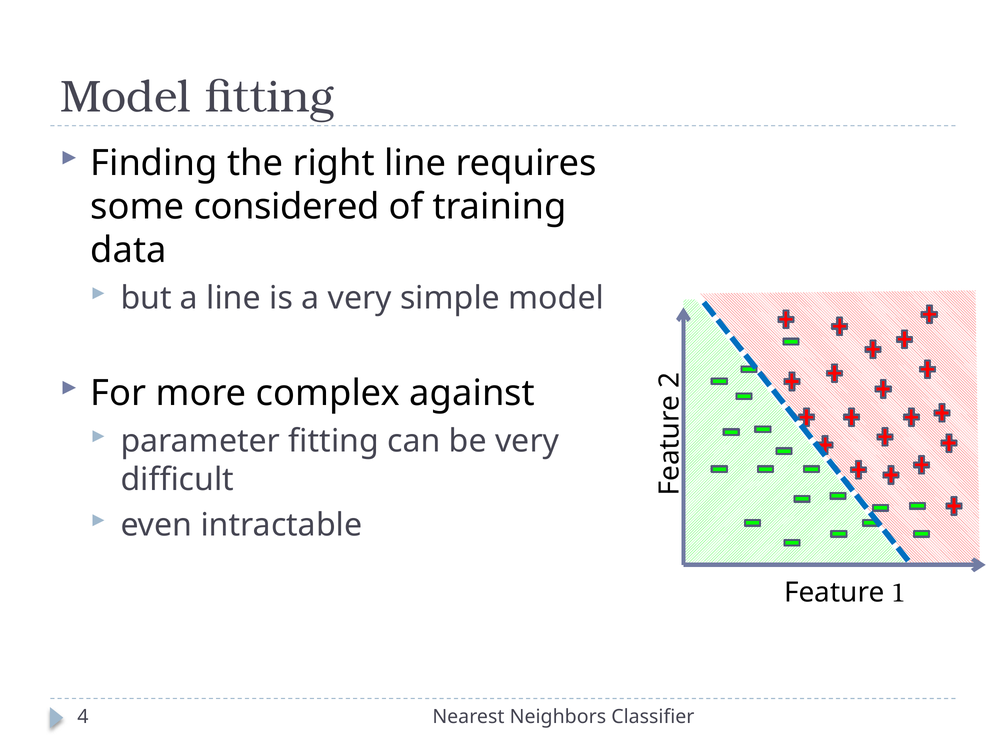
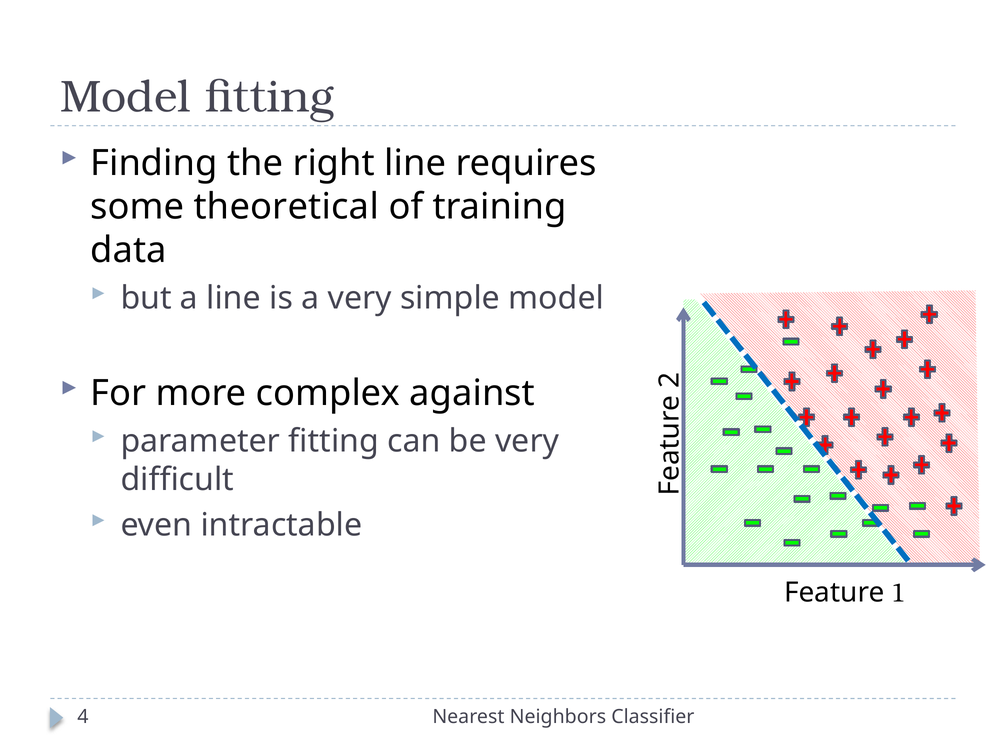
considered: considered -> theoretical
